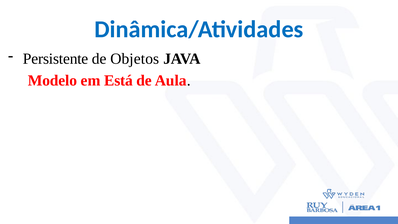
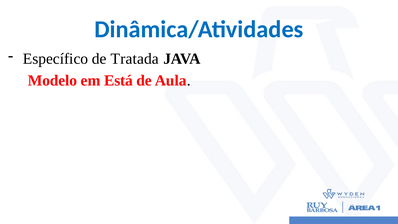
Persistente: Persistente -> Específico
Objetos: Objetos -> Tratada
